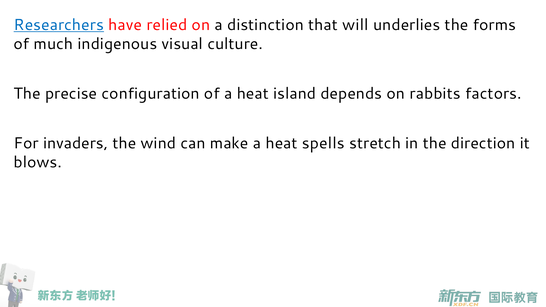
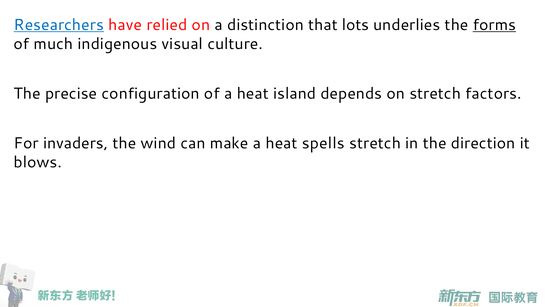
will: will -> lots
forms underline: none -> present
on rabbits: rabbits -> stretch
